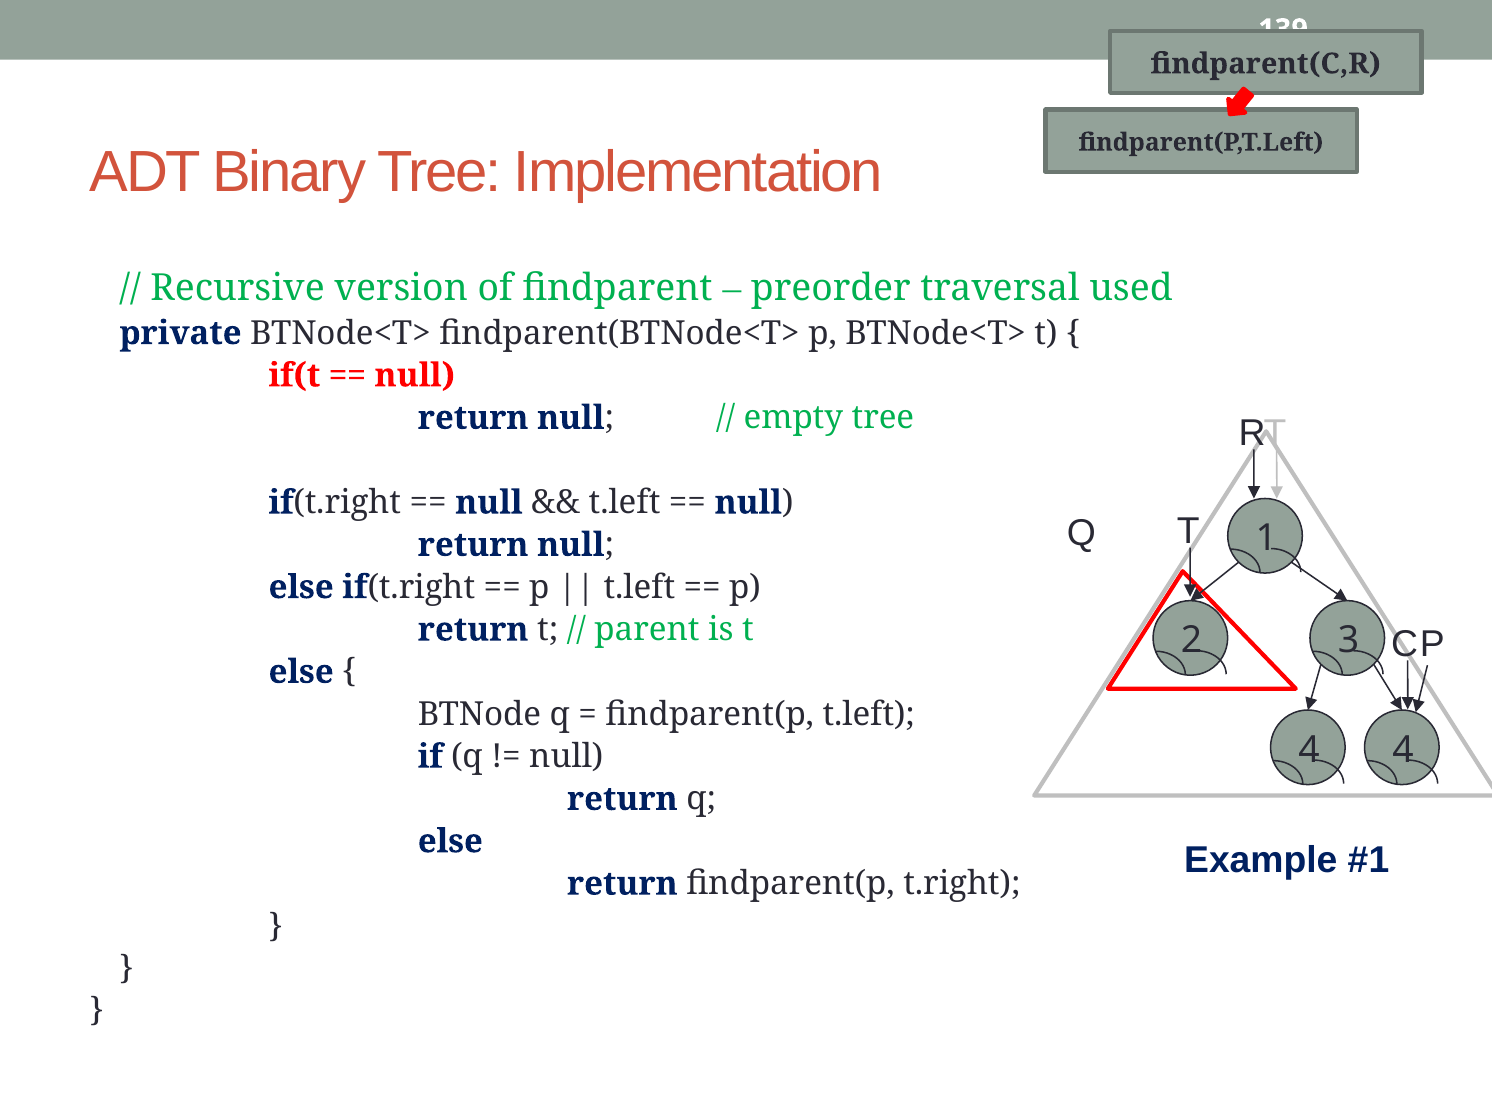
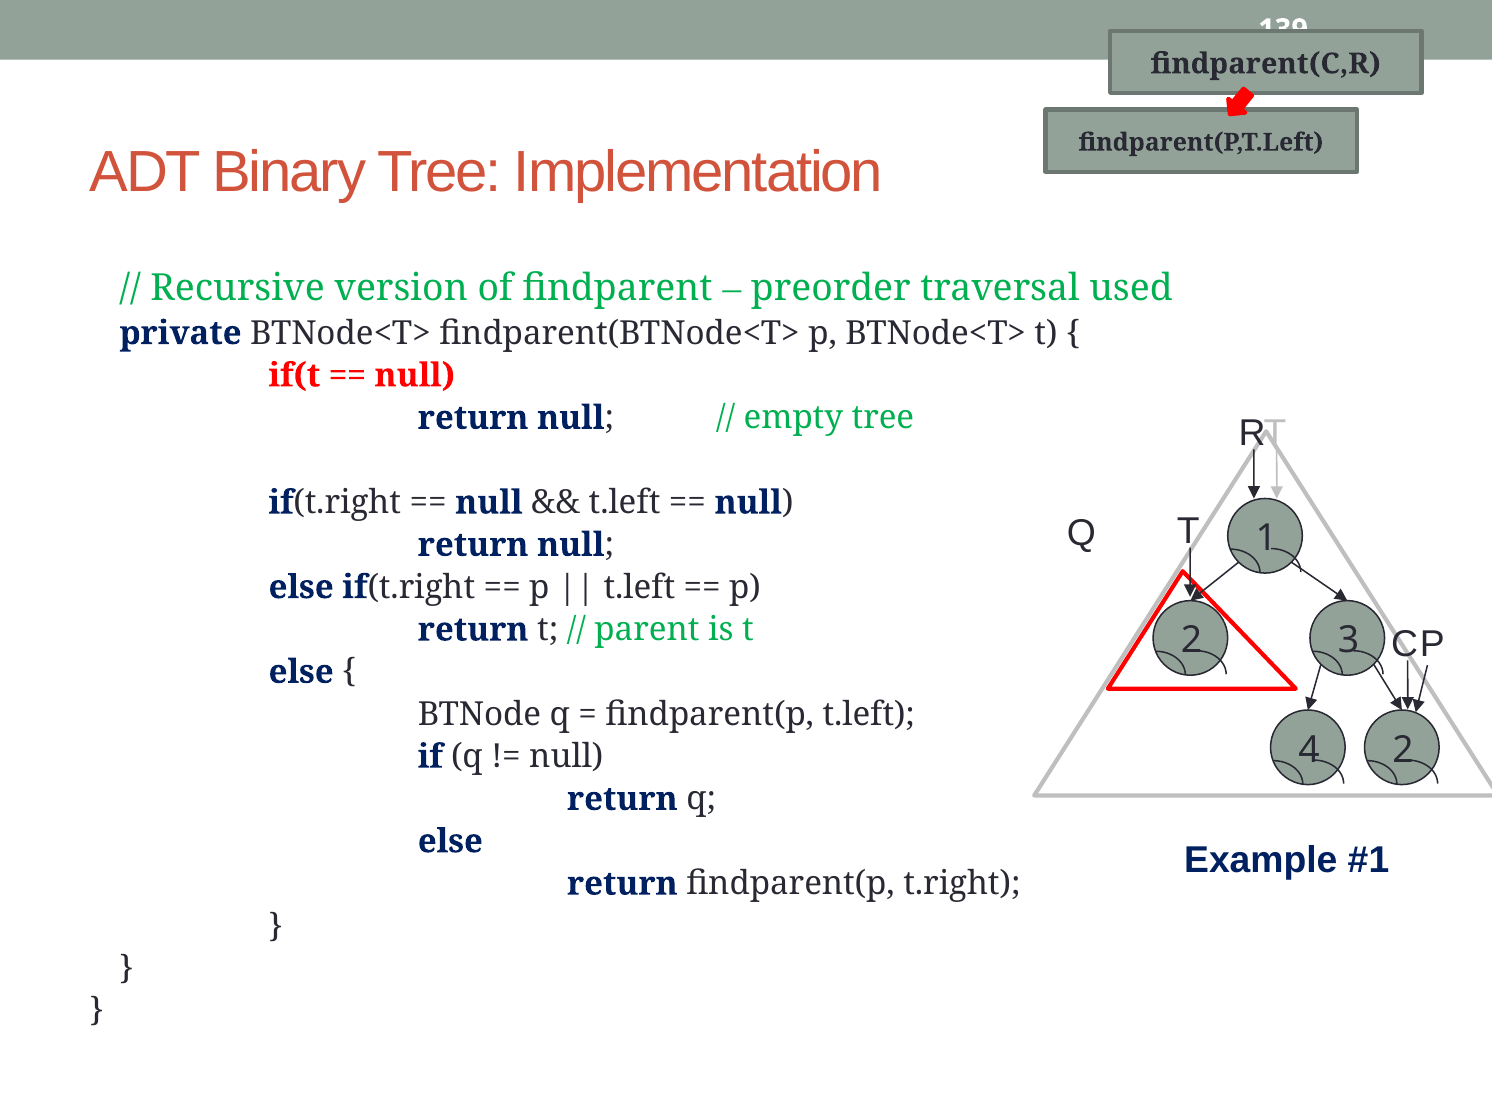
4 4: 4 -> 2
